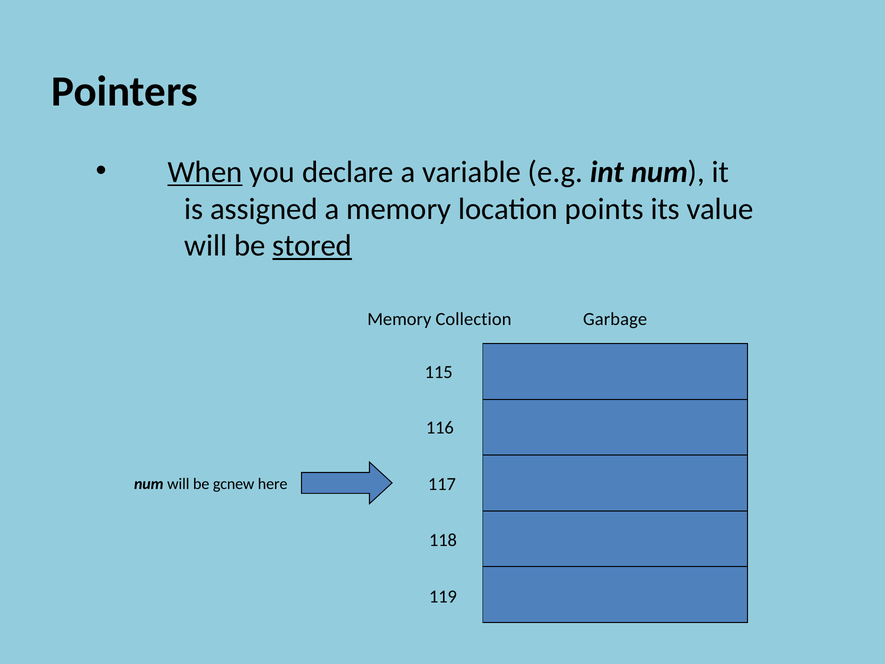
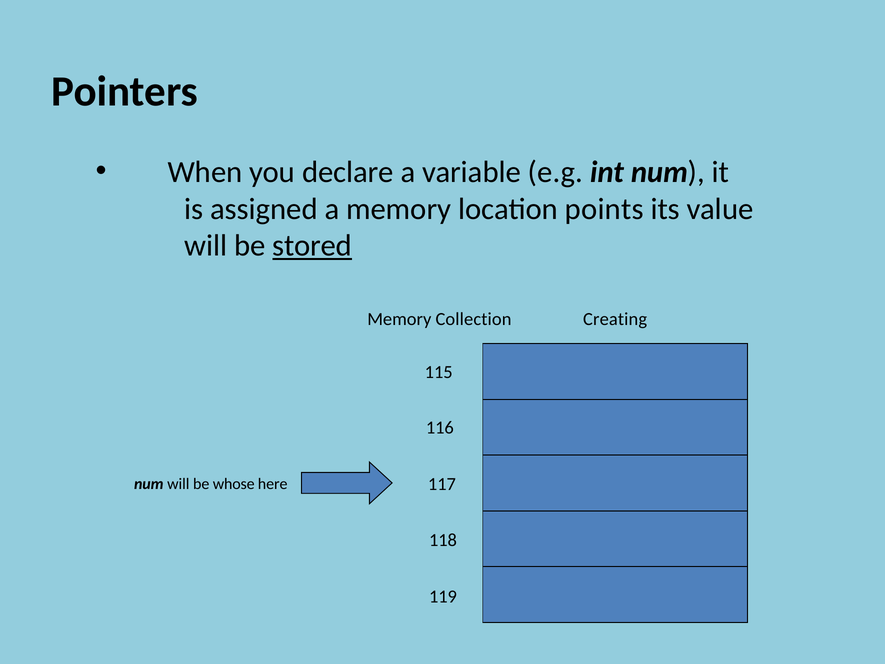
When underline: present -> none
Garbage: Garbage -> Creating
gcnew: gcnew -> whose
